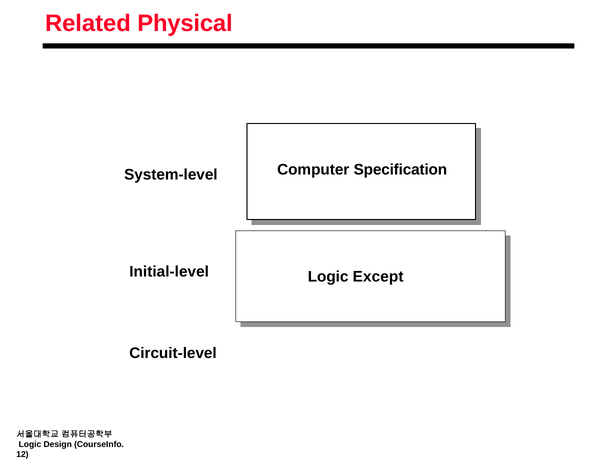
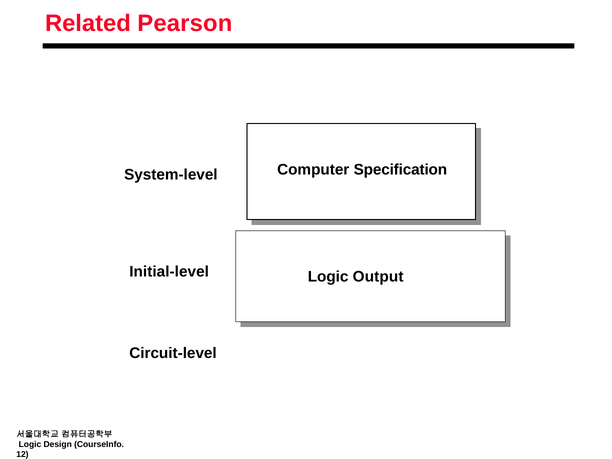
Physical: Physical -> Pearson
Except: Except -> Output
